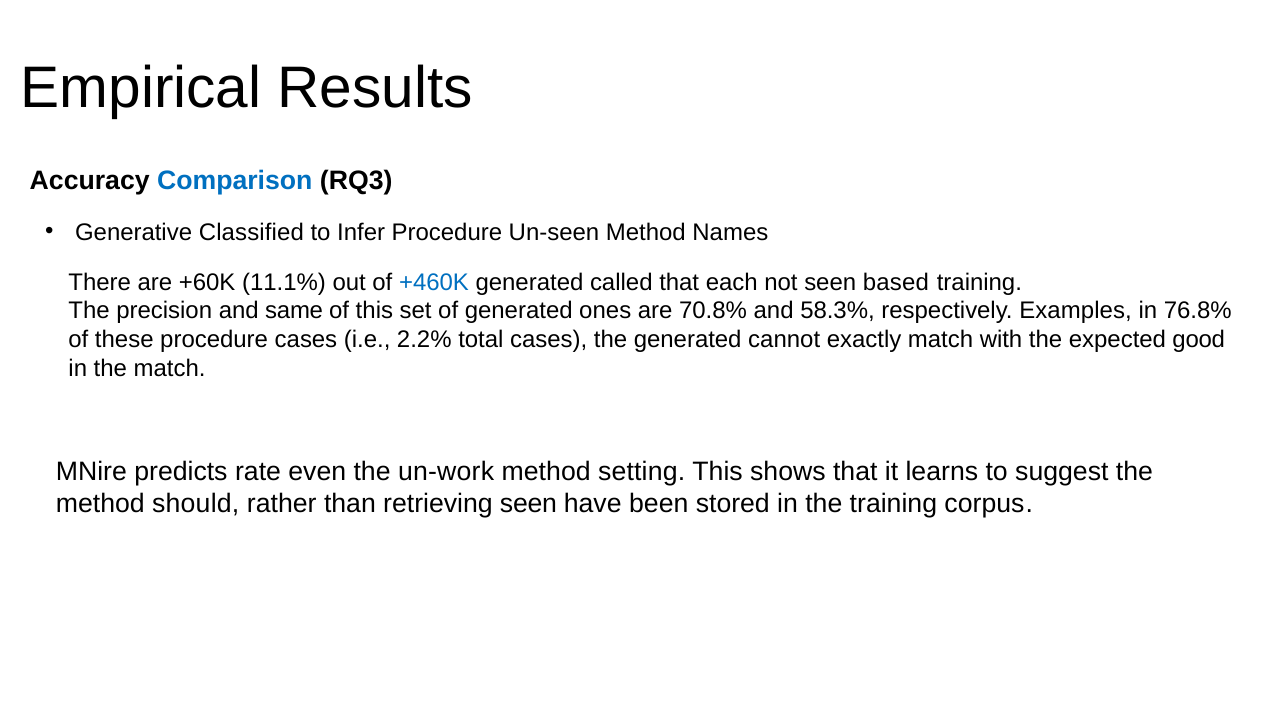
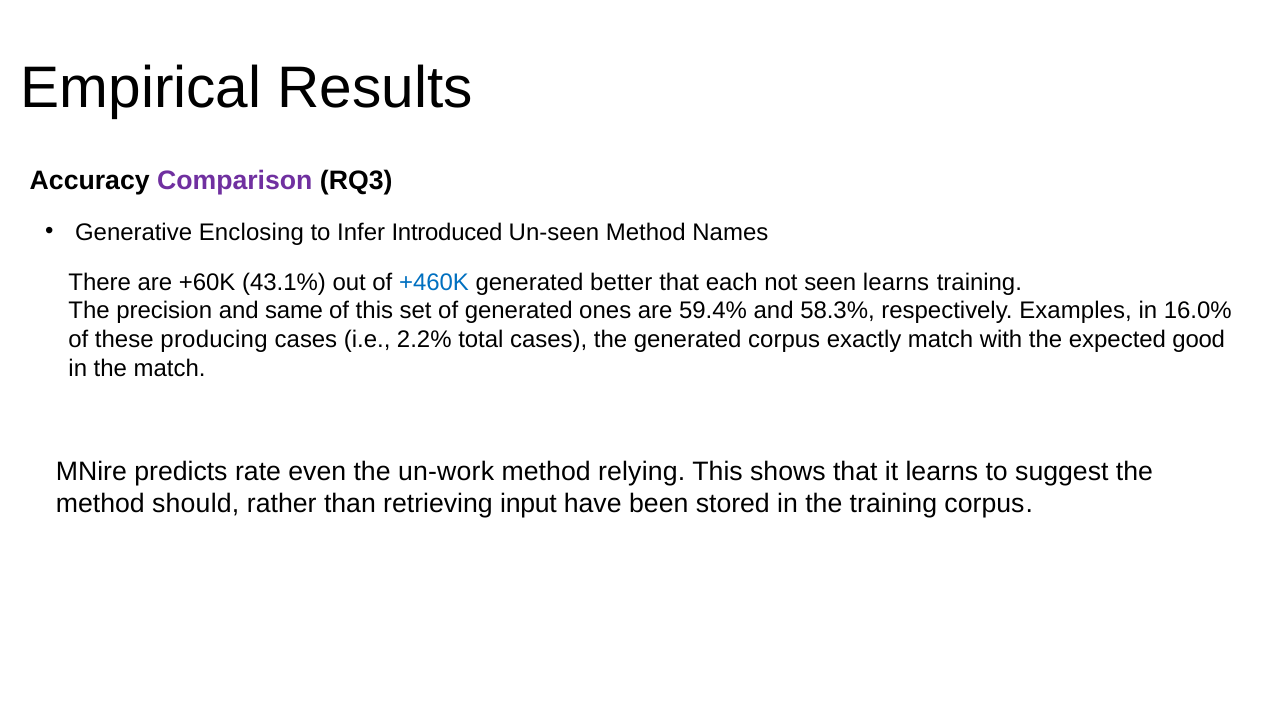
Comparison colour: blue -> purple
Classified: Classified -> Enclosing
Infer Procedure: Procedure -> Introduced
11.1%: 11.1% -> 43.1%
called: called -> better
seen based: based -> learns
70.8%: 70.8% -> 59.4%
76.8%: 76.8% -> 16.0%
these procedure: procedure -> producing
generated cannot: cannot -> corpus
setting: setting -> relying
retrieving seen: seen -> input
